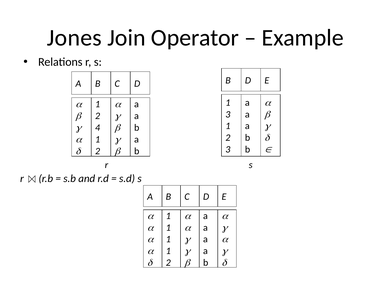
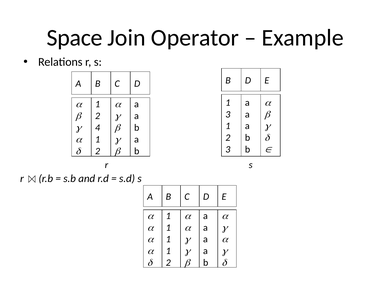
Jones: Jones -> Space
